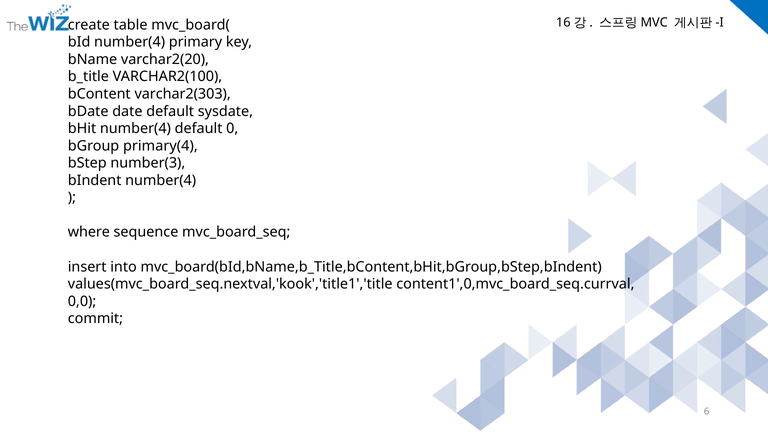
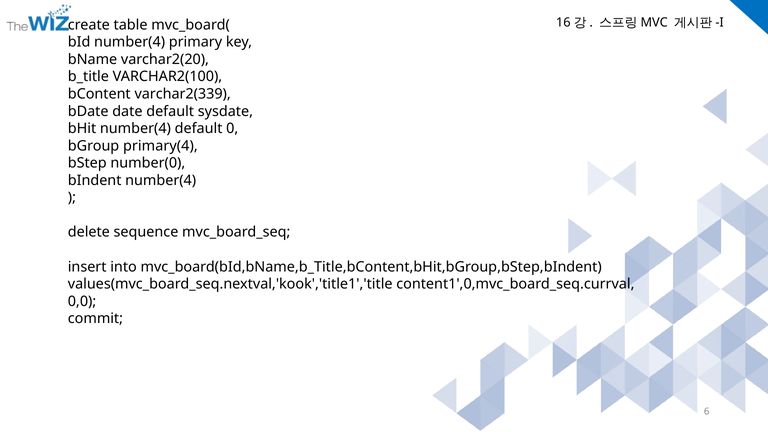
varchar2(303: varchar2(303 -> varchar2(339
number(3: number(3 -> number(0
where: where -> delete
